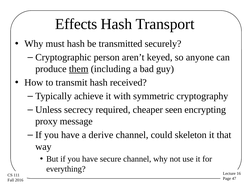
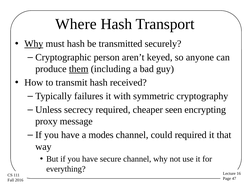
Effects: Effects -> Where
Why at (34, 44) underline: none -> present
achieve: achieve -> failures
derive: derive -> modes
could skeleton: skeleton -> required
